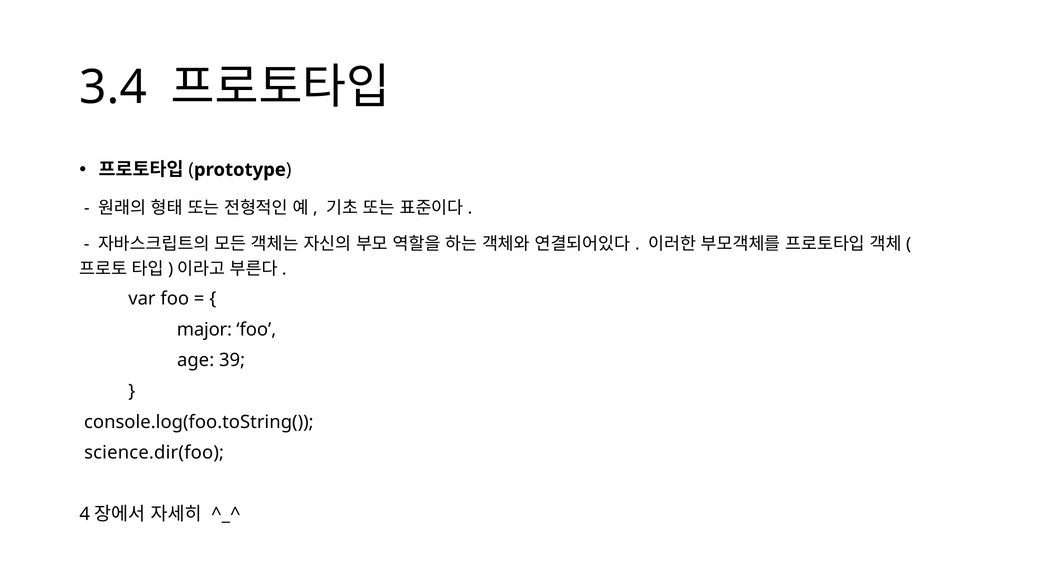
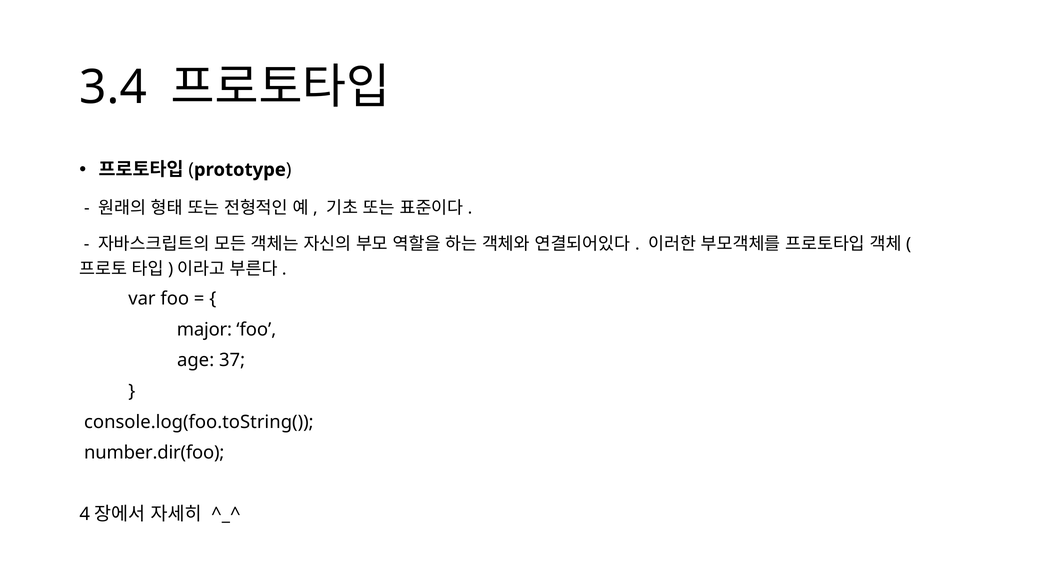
39: 39 -> 37
science.dir(foo: science.dir(foo -> number.dir(foo
